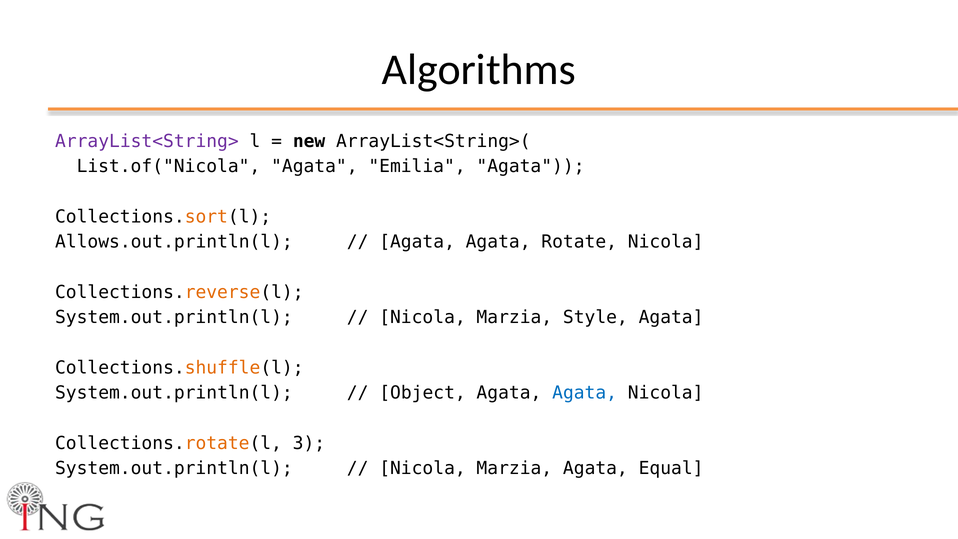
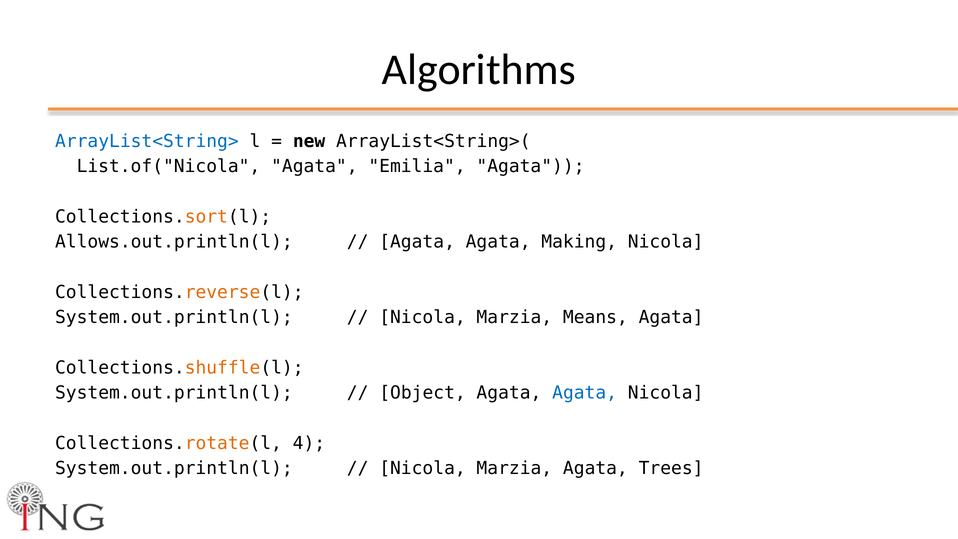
ArrayList<String> colour: purple -> blue
Rotate: Rotate -> Making
Style: Style -> Means
3: 3 -> 4
Equal: Equal -> Trees
